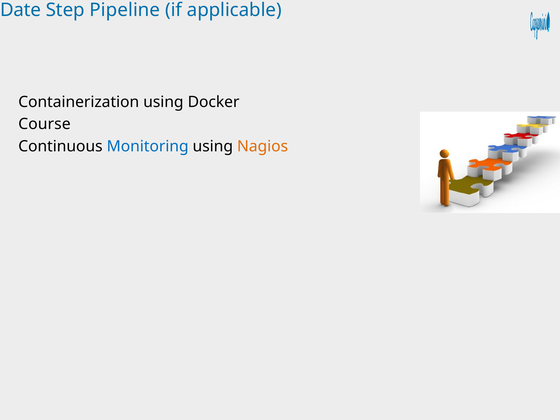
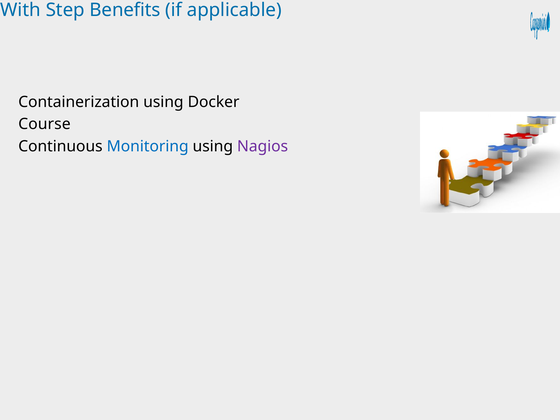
Date: Date -> With
Pipeline: Pipeline -> Benefits
Nagios colour: orange -> purple
